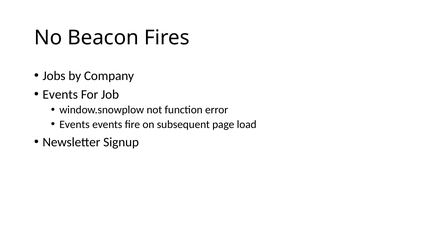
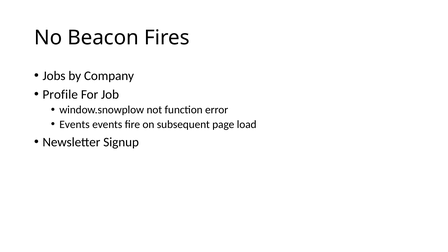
Events at (60, 94): Events -> Profile
